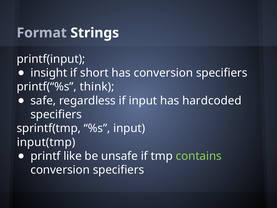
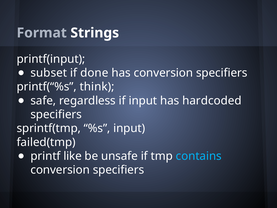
insight: insight -> subset
short: short -> done
input(tmp: input(tmp -> failed(tmp
contains colour: light green -> light blue
